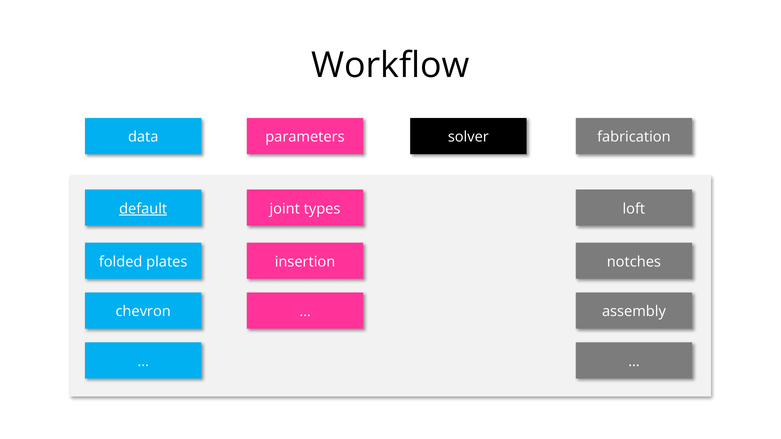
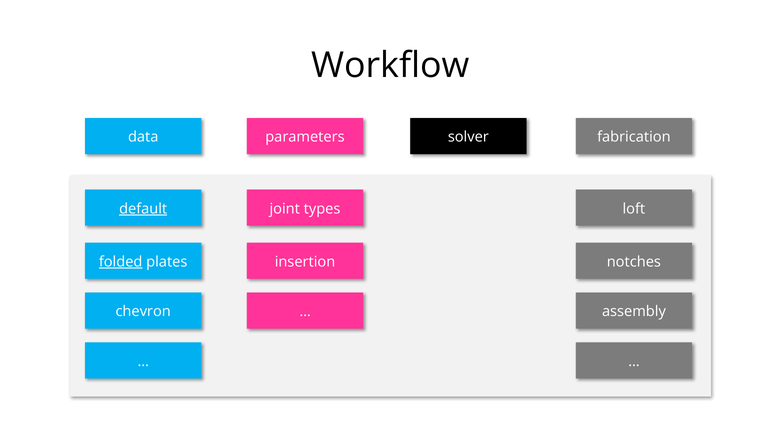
folded underline: none -> present
